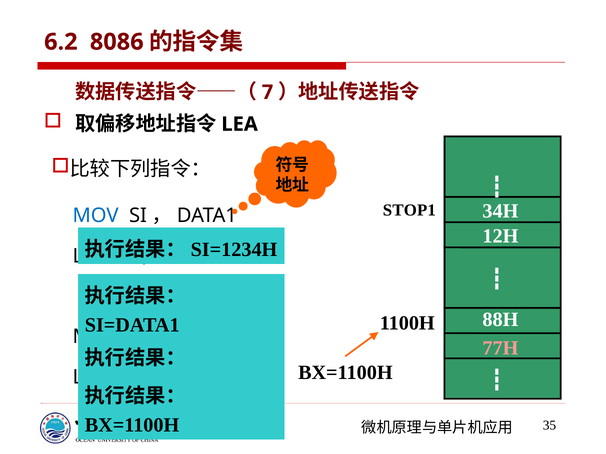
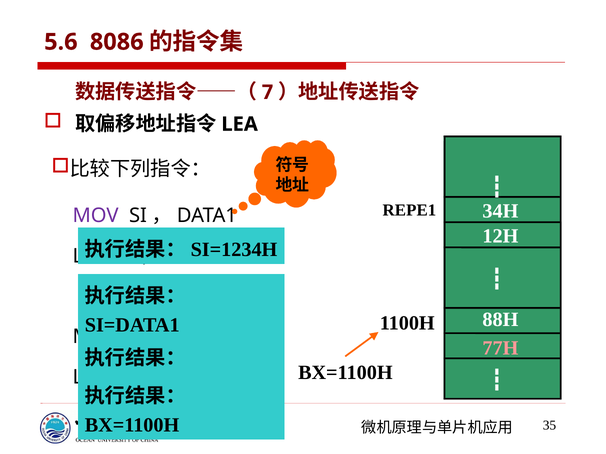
6.2: 6.2 -> 5.6
STOP1: STOP1 -> REPE1
MOV at (96, 216) colour: blue -> purple
